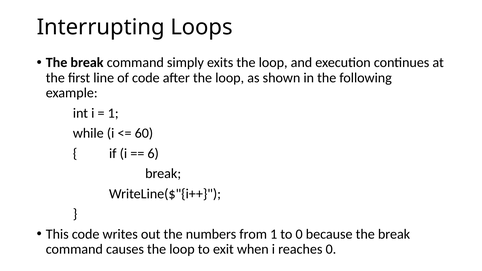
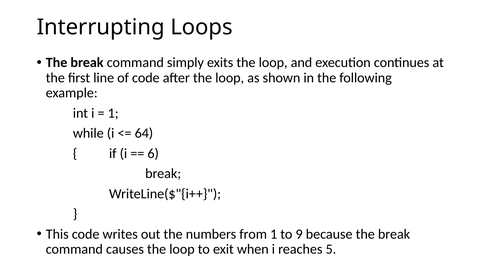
60: 60 -> 64
to 0: 0 -> 9
reaches 0: 0 -> 5
